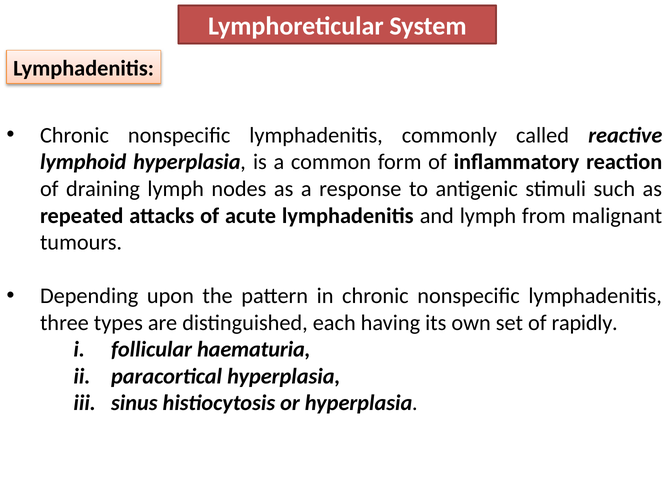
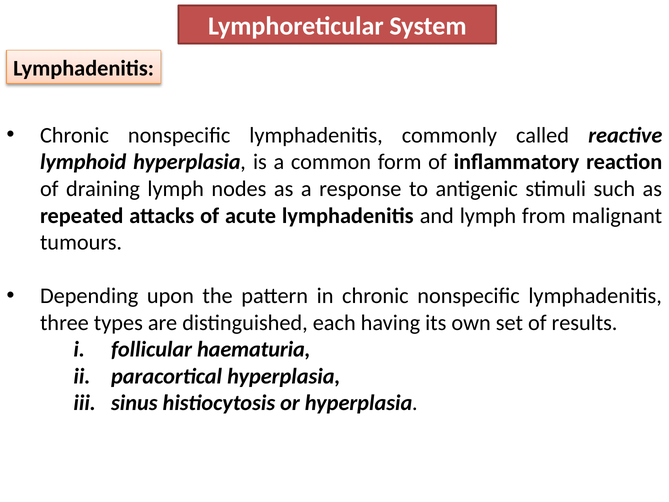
rapidly: rapidly -> results
